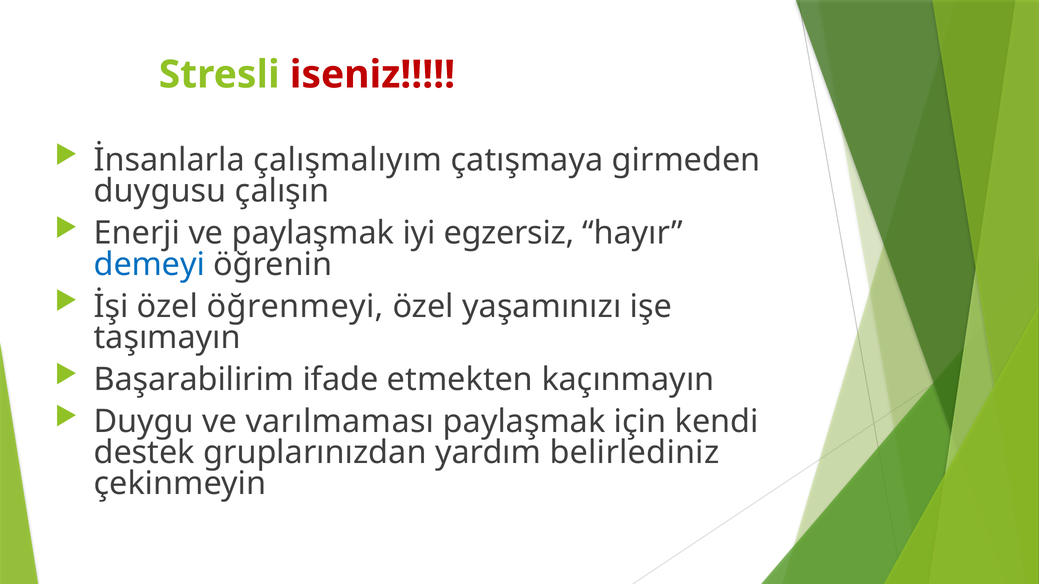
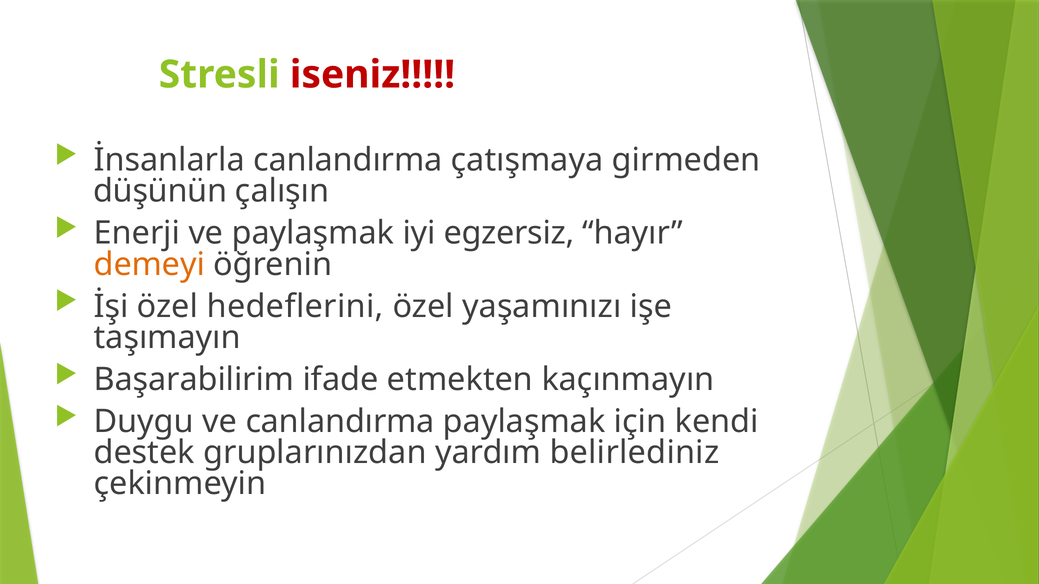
İnsanlarla çalışmalıyım: çalışmalıyım -> canlandırma
duygusu: duygusu -> düşünün
demeyi colour: blue -> orange
öğrenmeyi: öğrenmeyi -> hedeflerini
ve varılmaması: varılmaması -> canlandırma
